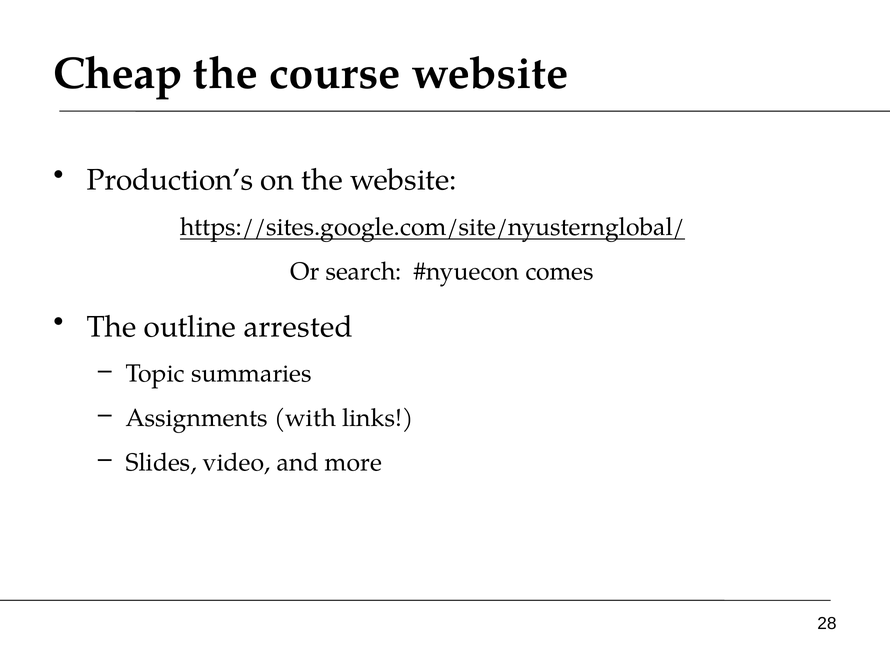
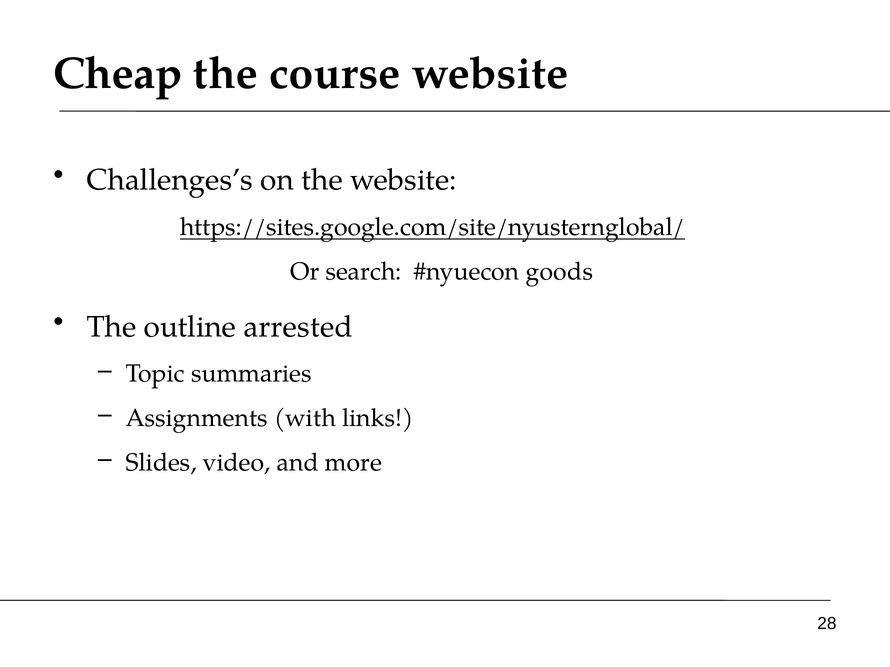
Production’s: Production’s -> Challenges’s
comes: comes -> goods
